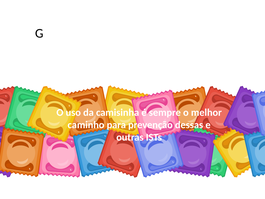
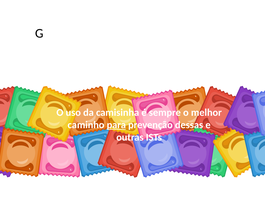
para underline: none -> present
